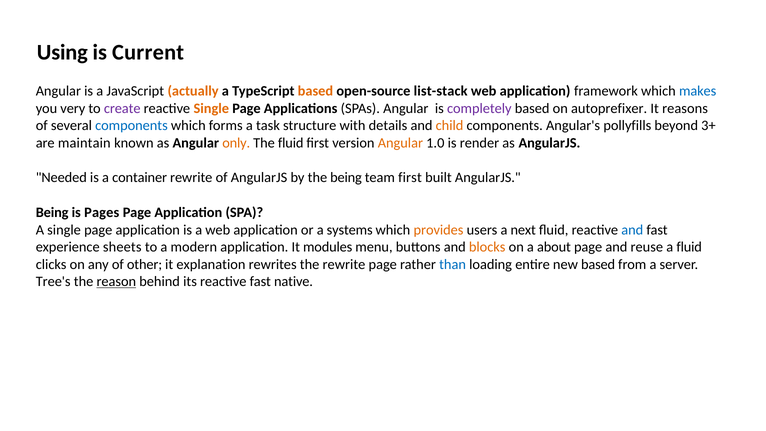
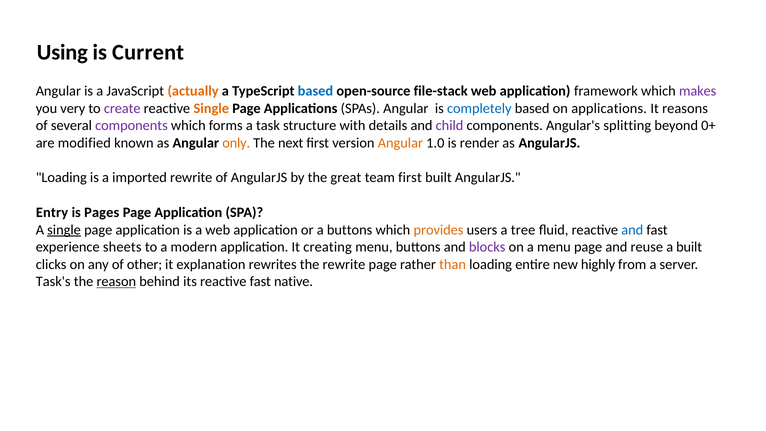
based at (315, 91) colour: orange -> blue
list-stack: list-stack -> file-stack
makes colour: blue -> purple
completely colour: purple -> blue
on autoprefixer: autoprefixer -> applications
components at (131, 126) colour: blue -> purple
child colour: orange -> purple
pollyfills: pollyfills -> splitting
3+: 3+ -> 0+
maintain: maintain -> modified
The fluid: fluid -> next
Needed at (61, 177): Needed -> Loading
container: container -> imported
the being: being -> great
Being at (52, 212): Being -> Entry
single at (64, 230) underline: none -> present
a systems: systems -> buttons
next: next -> tree
modules: modules -> creating
blocks colour: orange -> purple
a about: about -> menu
a fluid: fluid -> built
than colour: blue -> orange
new based: based -> highly
Tree's: Tree's -> Task's
